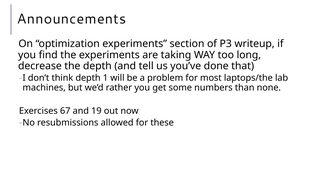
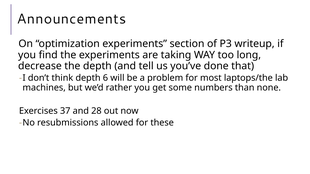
1: 1 -> 6
67: 67 -> 37
19: 19 -> 28
